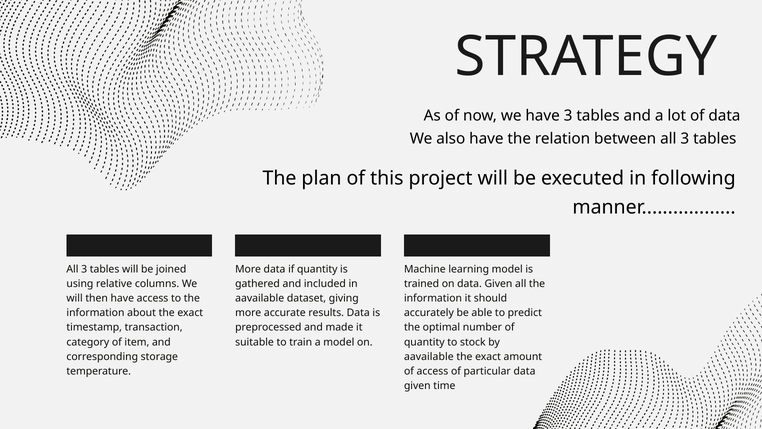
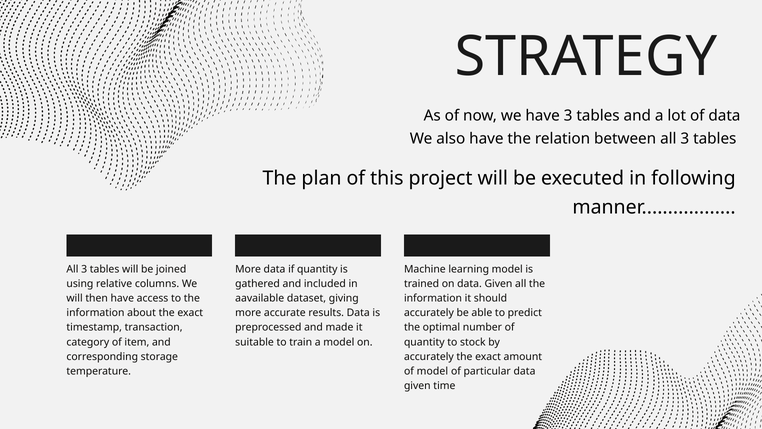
aavailable at (429, 356): aavailable -> accurately
of access: access -> model
